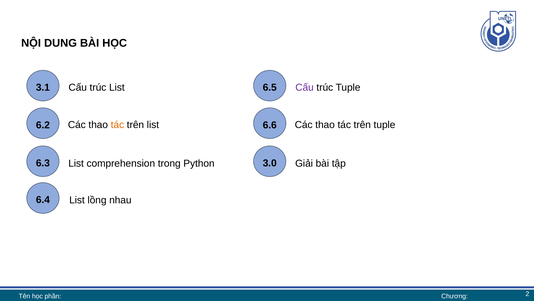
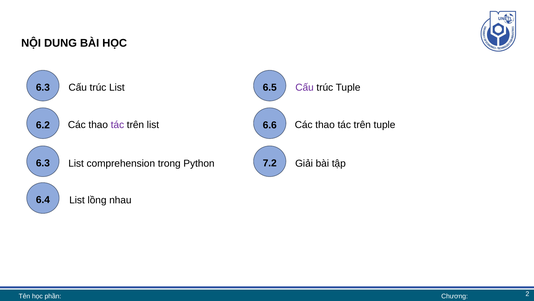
3.1 at (43, 87): 3.1 -> 6.3
tác at (117, 124) colour: orange -> purple
3.0: 3.0 -> 7.2
